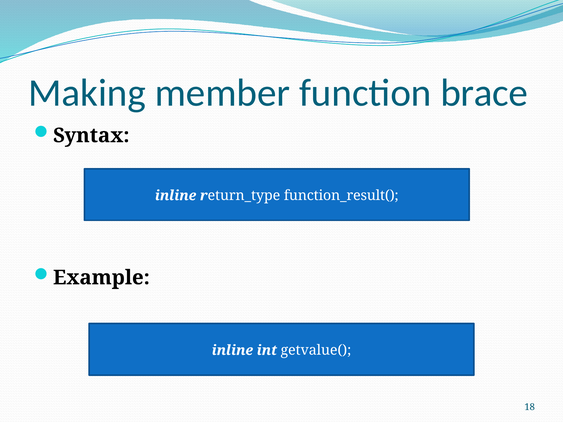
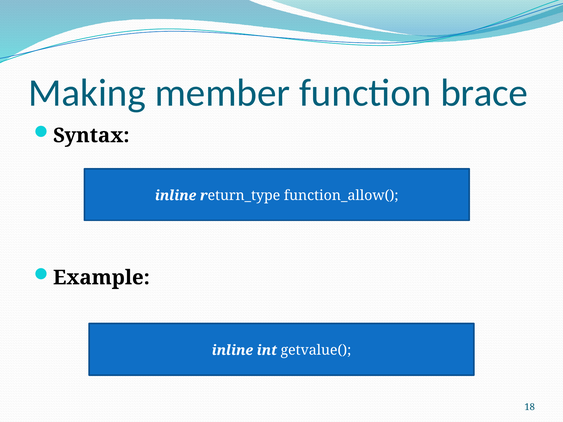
function_result(: function_result( -> function_allow(
